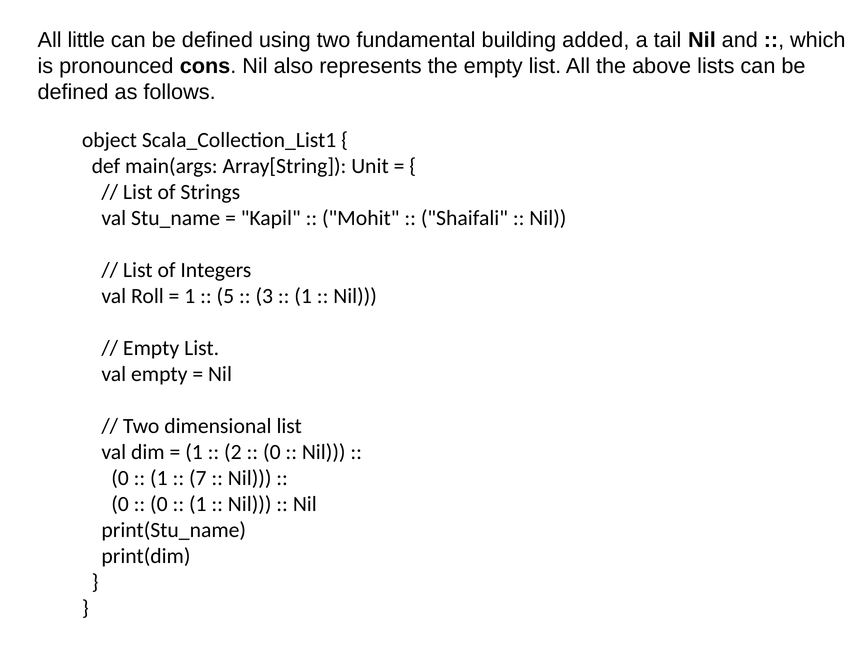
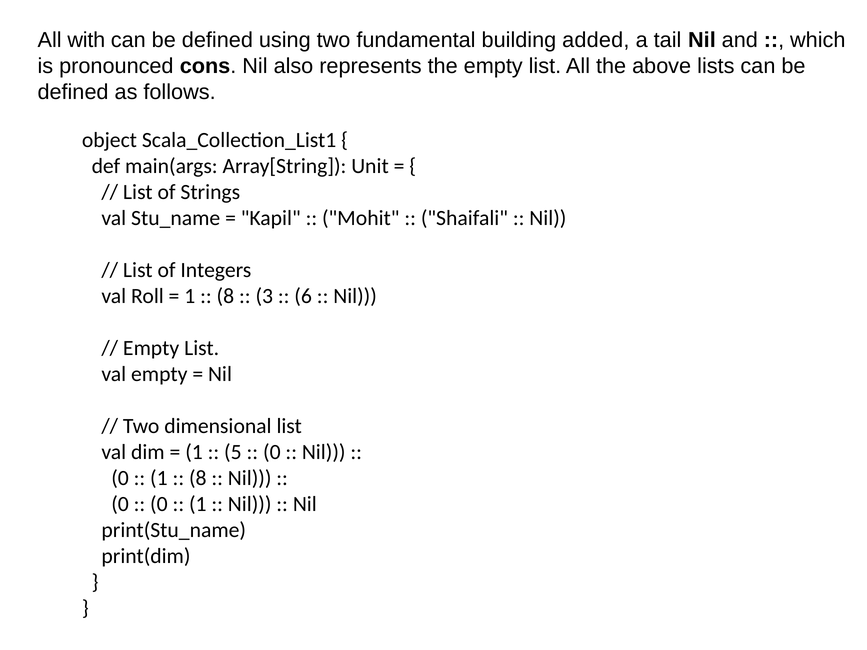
little: little -> with
5 at (225, 296): 5 -> 8
1 at (303, 296): 1 -> 6
2: 2 -> 5
7 at (198, 478): 7 -> 8
